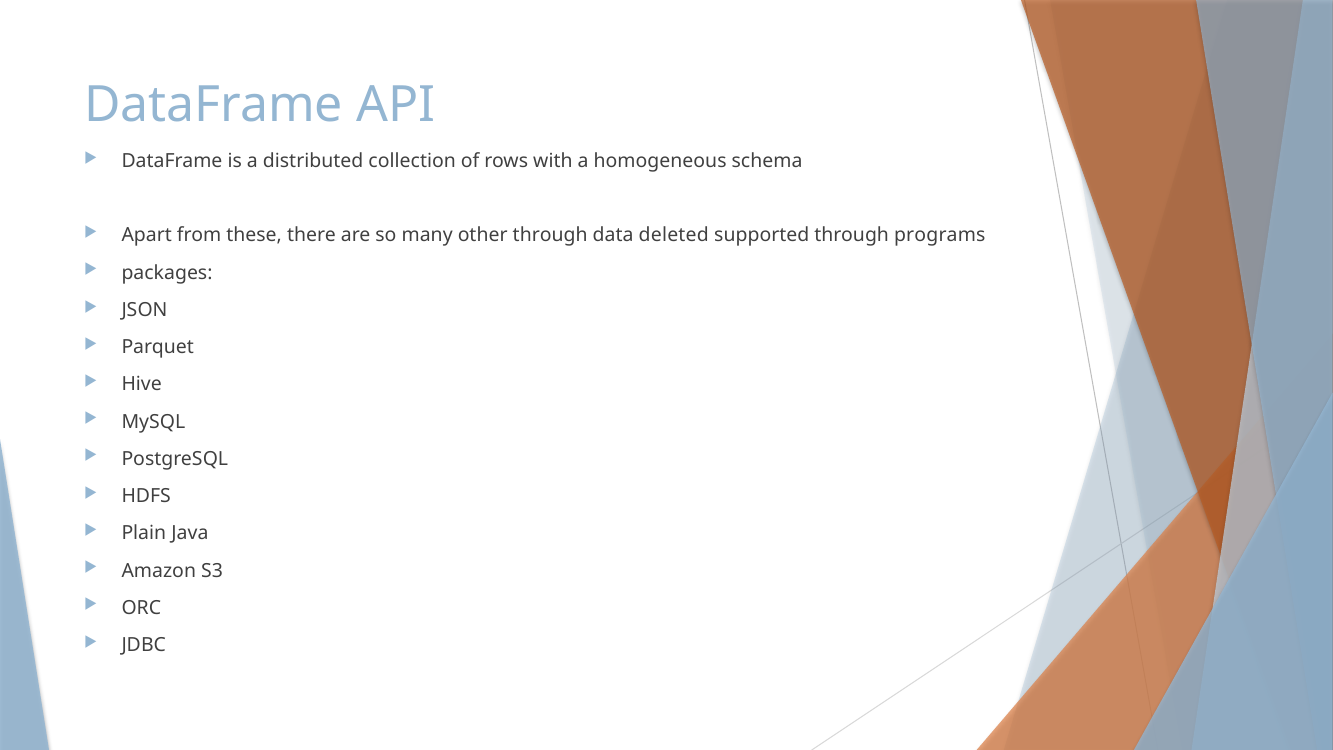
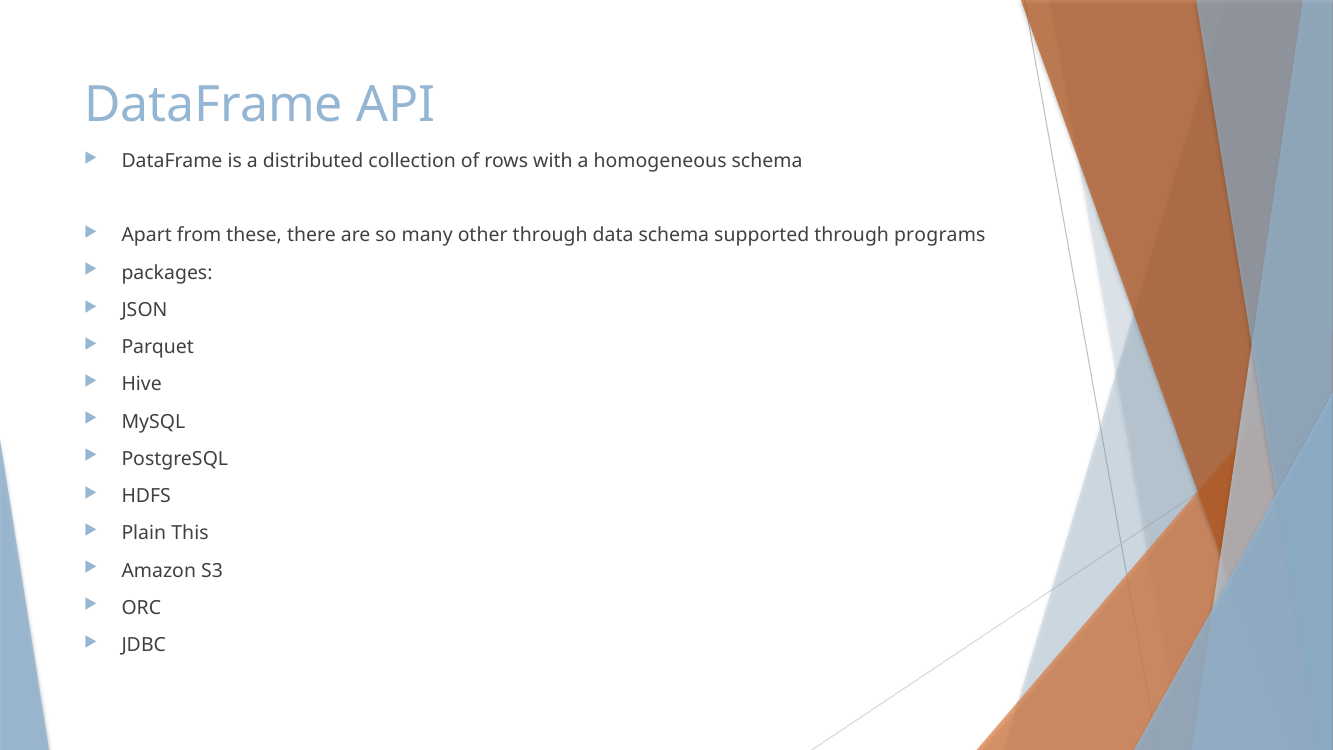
data deleted: deleted -> schema
Java: Java -> This
